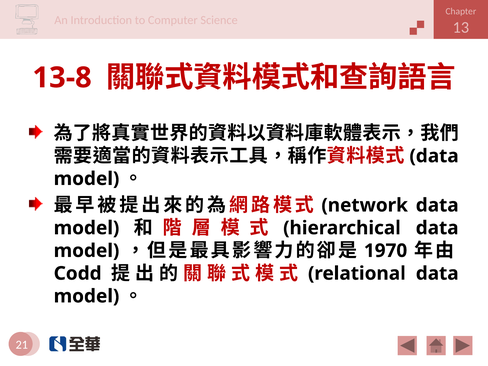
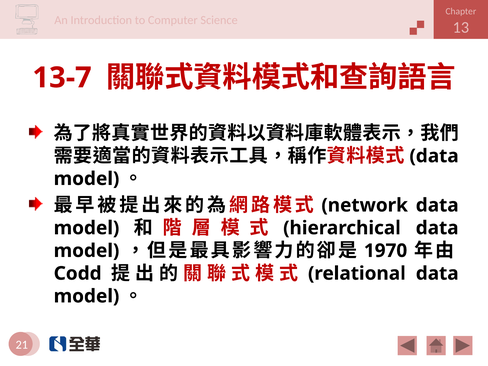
13-8: 13-8 -> 13-7
